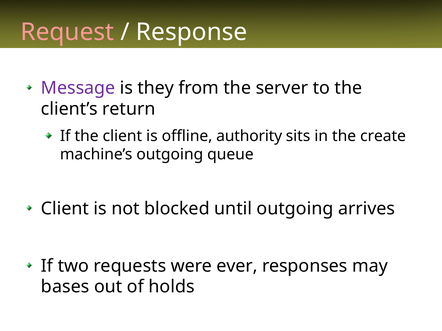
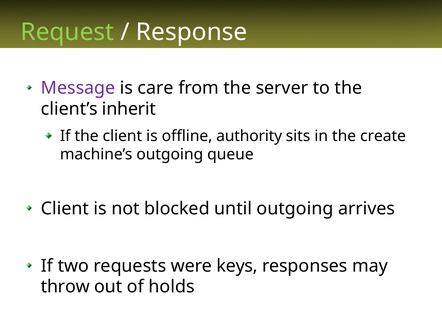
Request colour: pink -> light green
they: they -> care
return: return -> inherit
ever: ever -> keys
bases: bases -> throw
